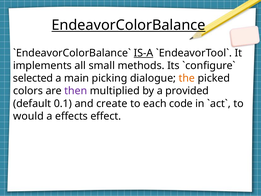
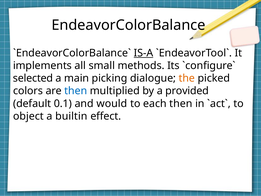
EndeavorColorBalance underline: present -> none
then at (76, 91) colour: purple -> blue
create: create -> would
each code: code -> then
would: would -> object
effects: effects -> builtin
